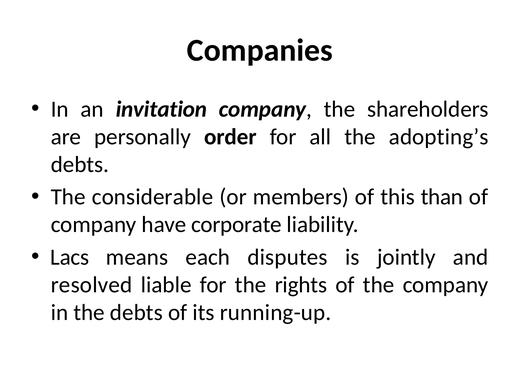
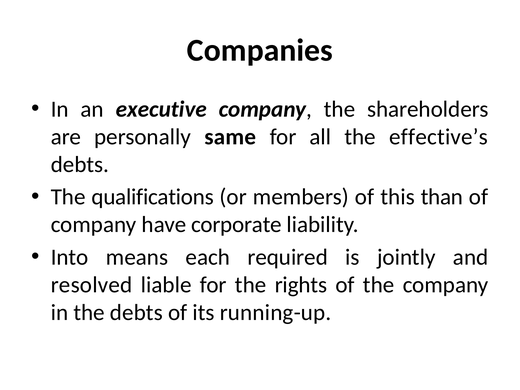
invitation: invitation -> executive
order: order -> same
adopting’s: adopting’s -> effective’s
considerable: considerable -> qualifications
Lacs: Lacs -> Into
disputes: disputes -> required
